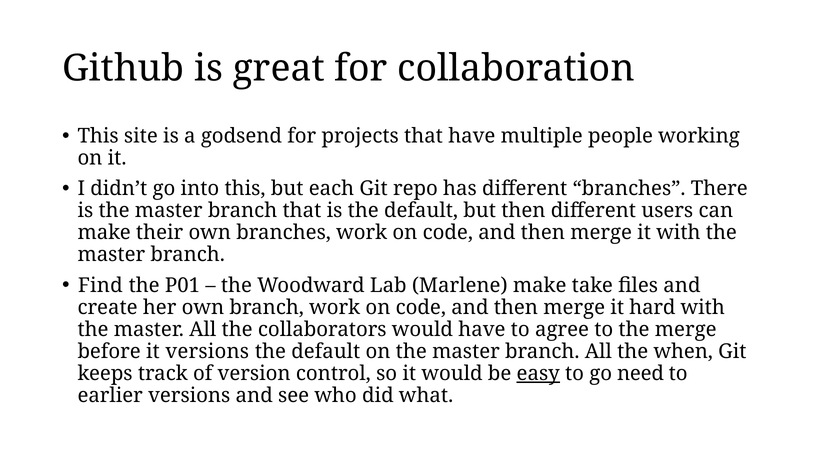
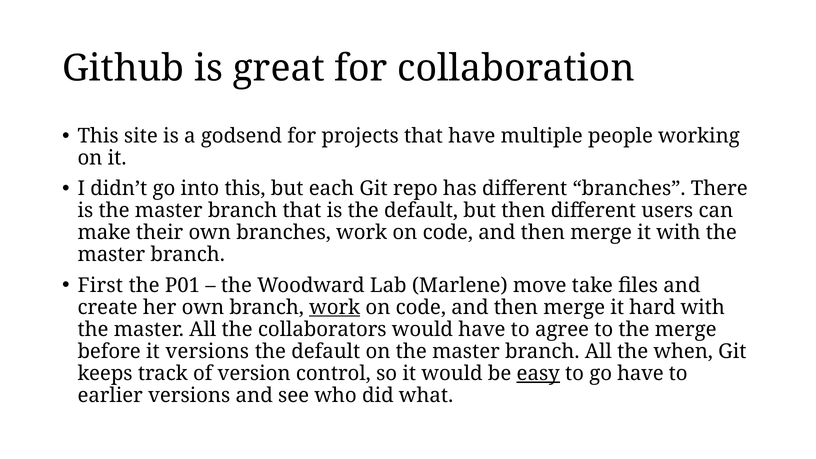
Find: Find -> First
Marlene make: make -> move
work at (335, 307) underline: none -> present
go need: need -> have
